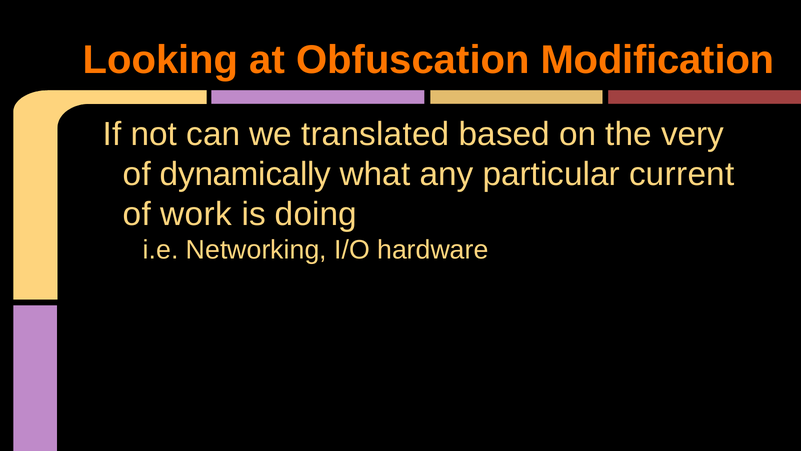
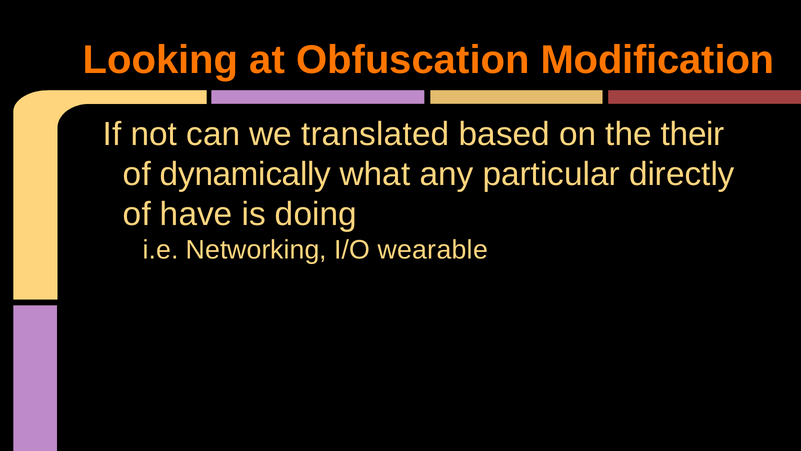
very: very -> their
current: current -> directly
work: work -> have
hardware: hardware -> wearable
